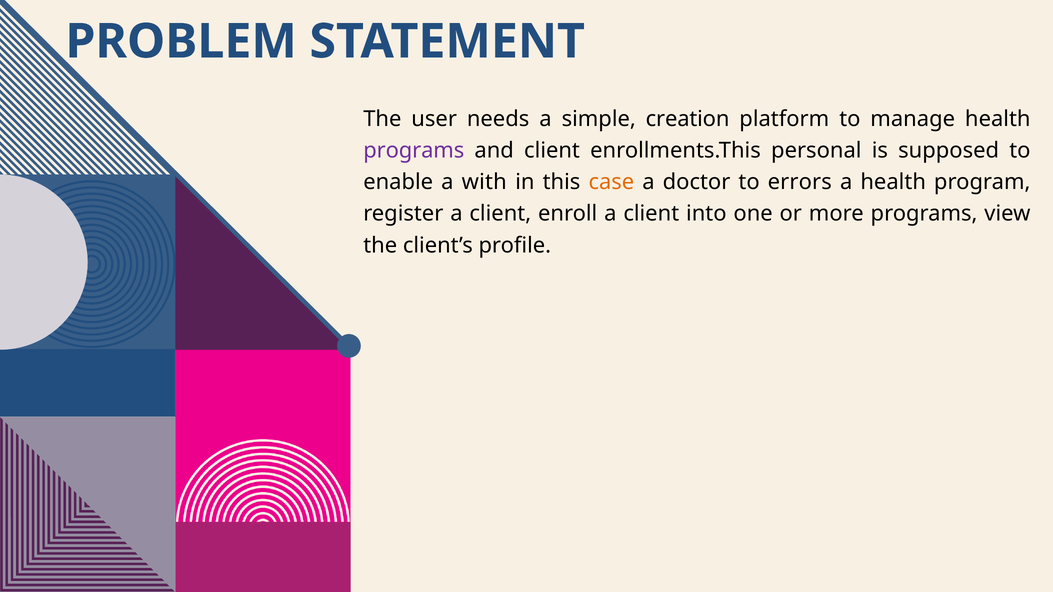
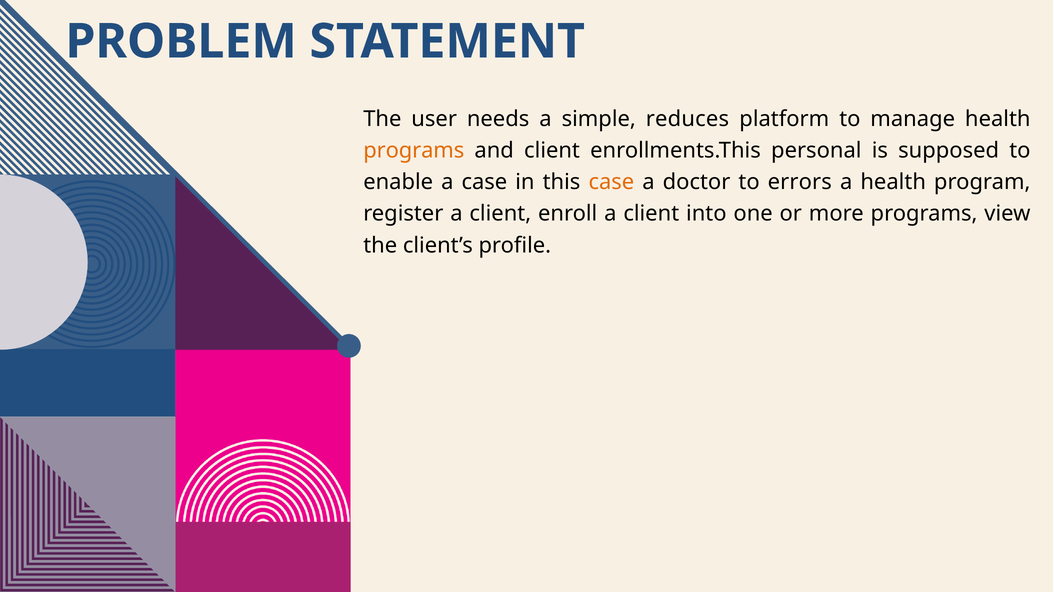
creation: creation -> reduces
programs at (414, 151) colour: purple -> orange
a with: with -> case
